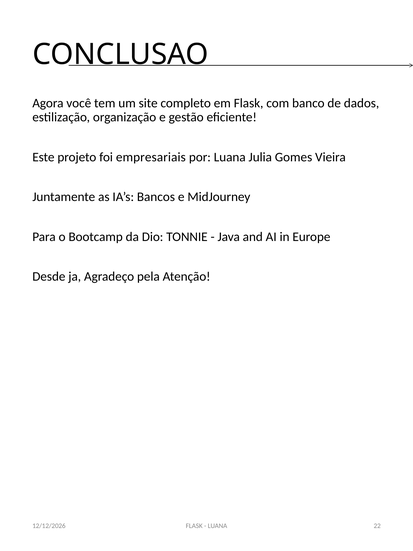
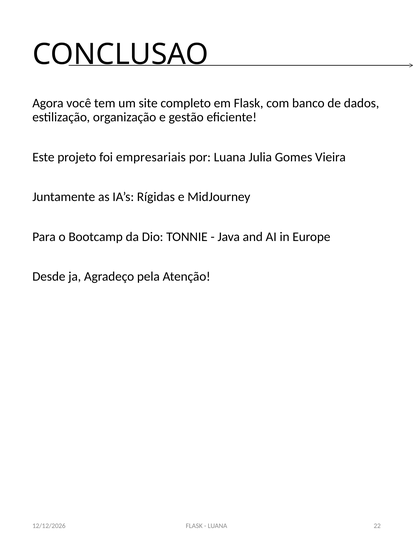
Bancos: Bancos -> Rígidas
